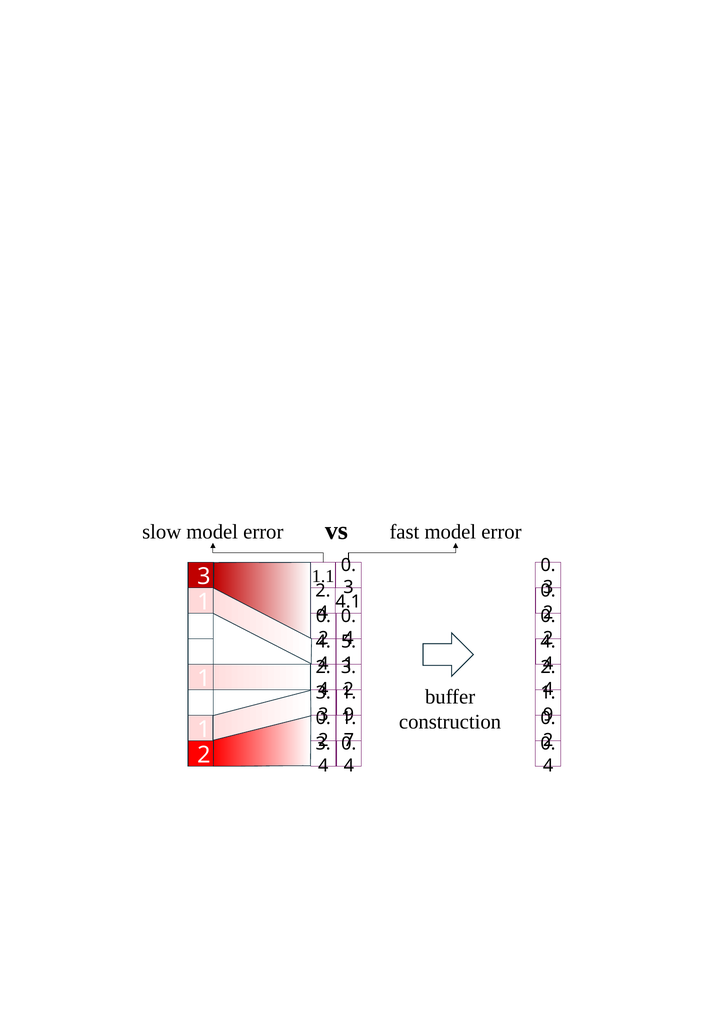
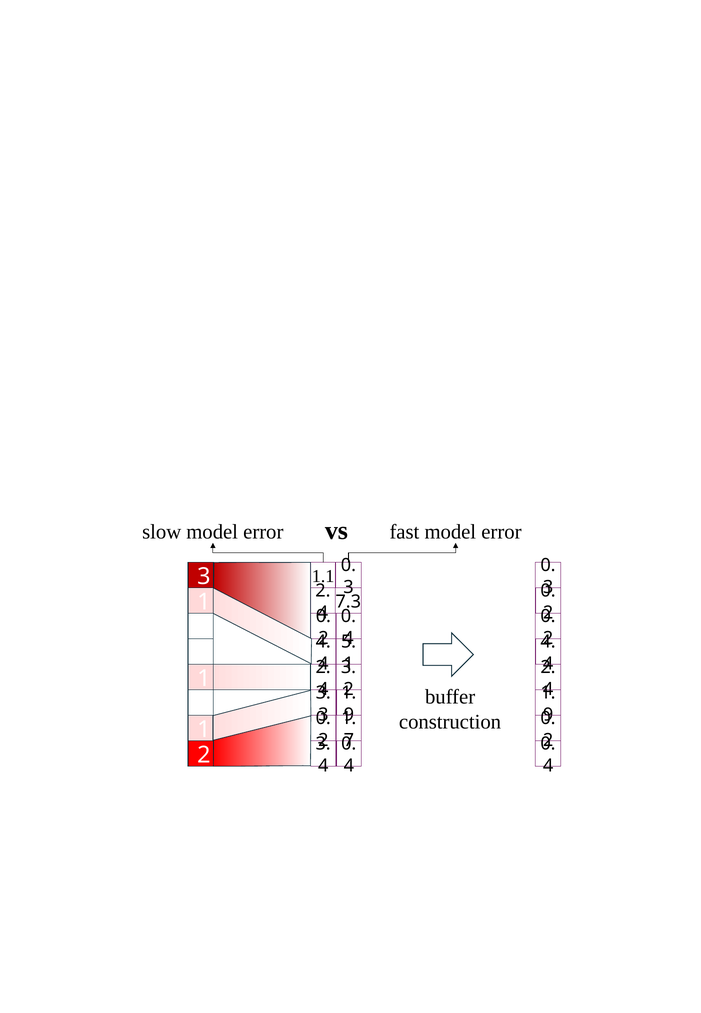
4.1: 4.1 -> 7.3
